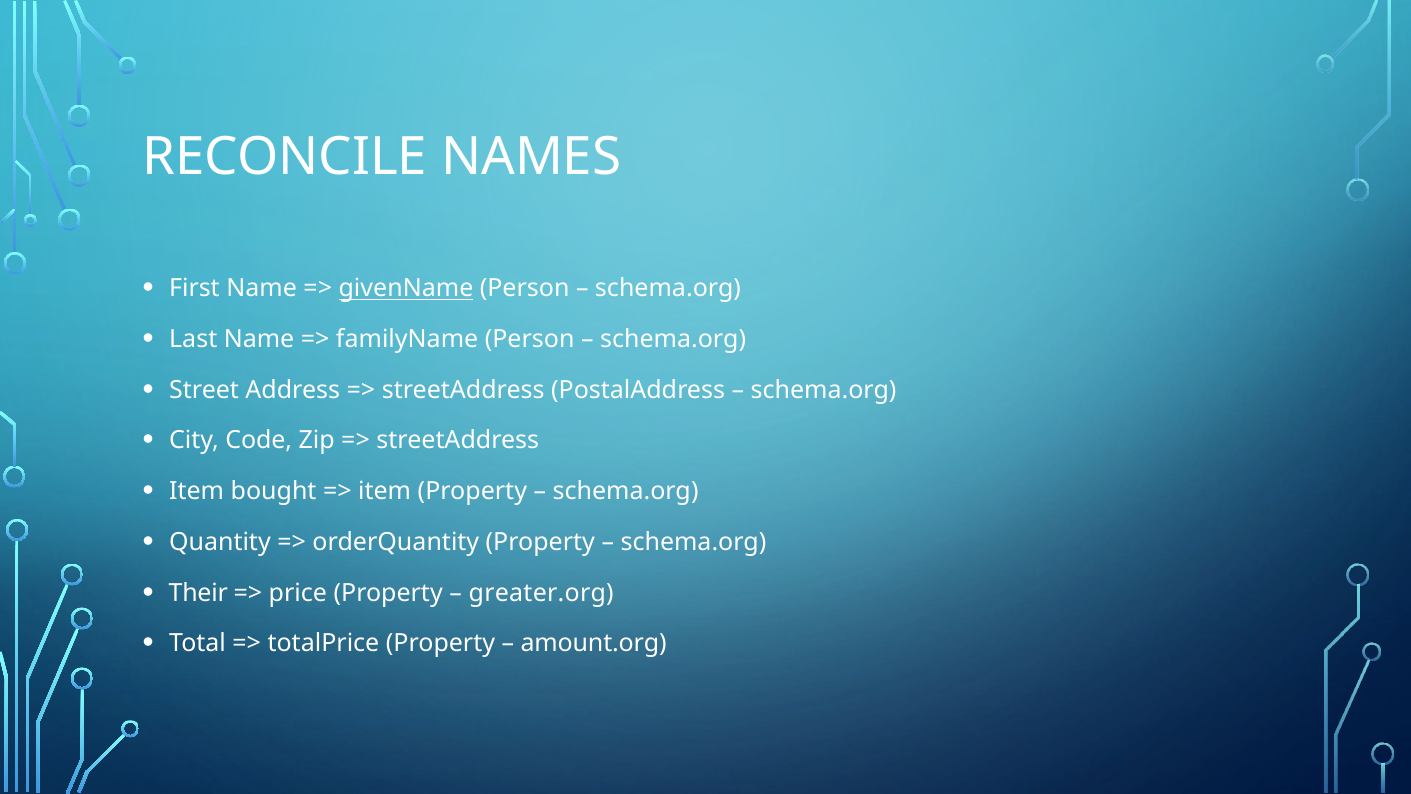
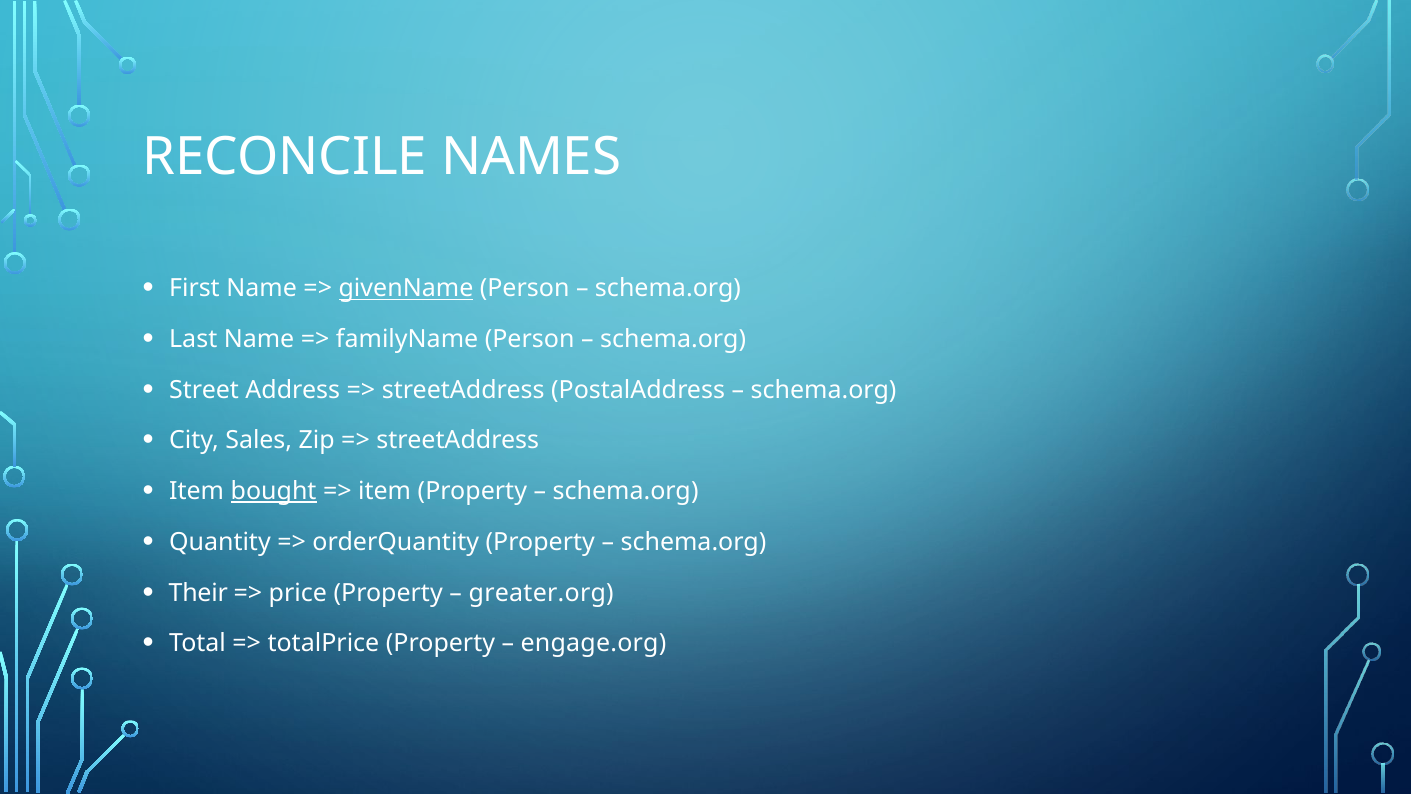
Code: Code -> Sales
bought underline: none -> present
amount.org: amount.org -> engage.org
